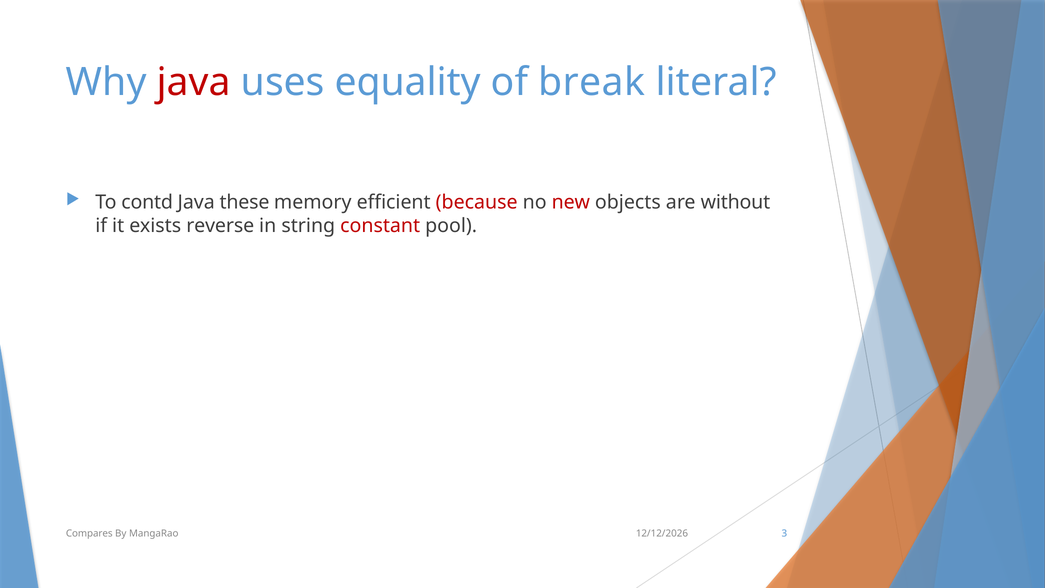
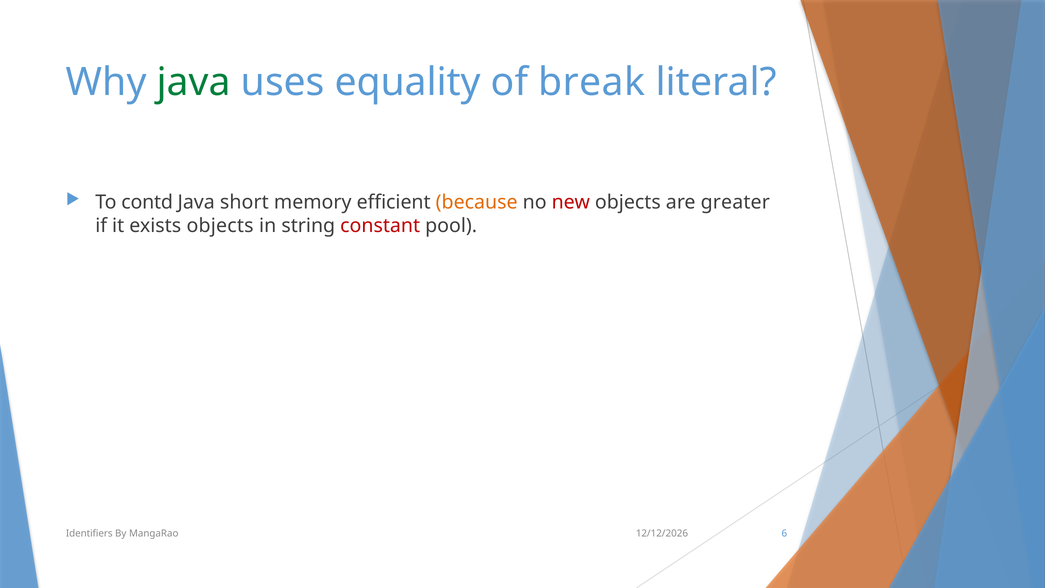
java at (194, 82) colour: red -> green
these: these -> short
because colour: red -> orange
without: without -> greater
exists reverse: reverse -> objects
Compares: Compares -> Identifiers
3: 3 -> 6
